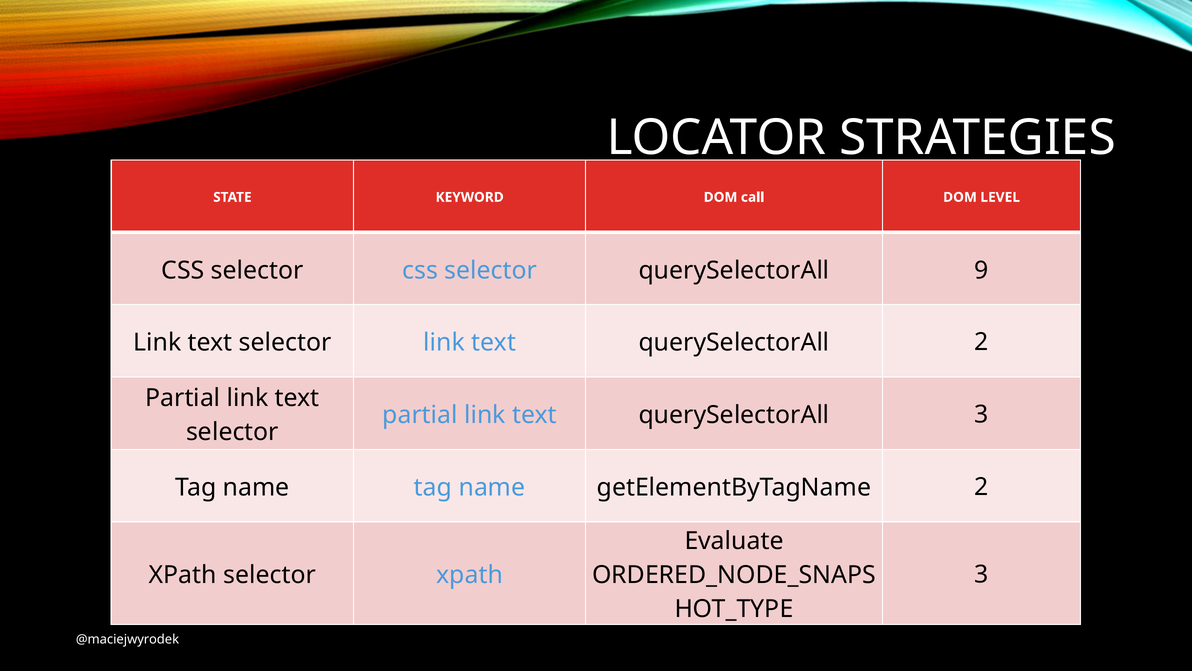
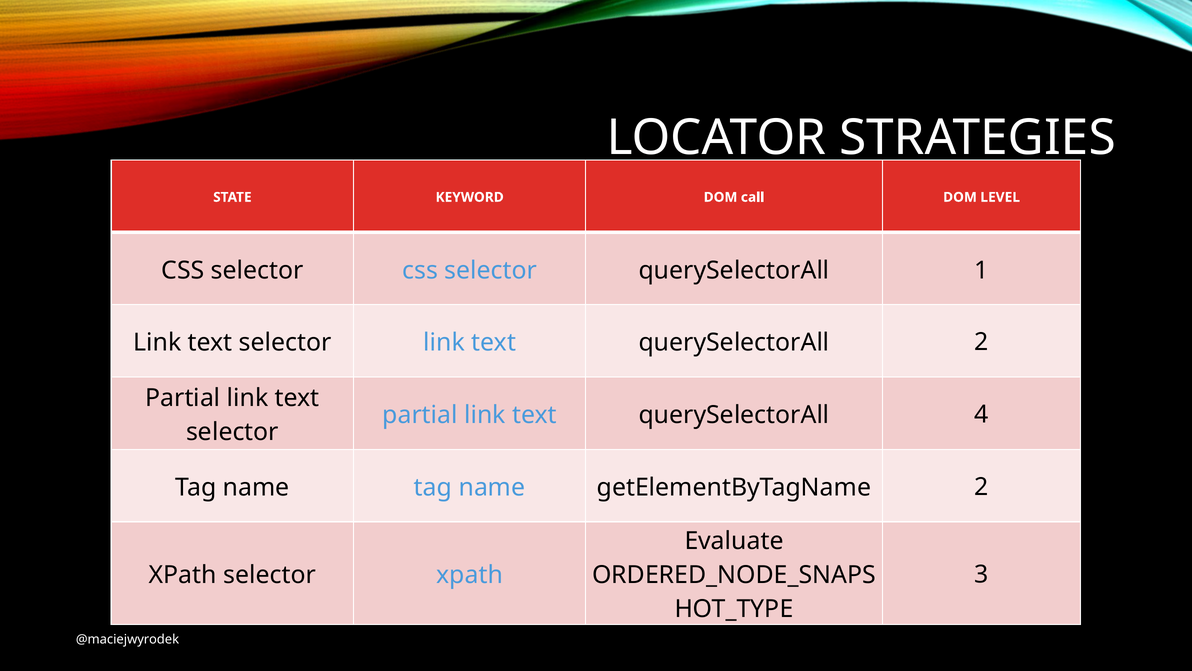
9: 9 -> 1
querySelectorAll 3: 3 -> 4
